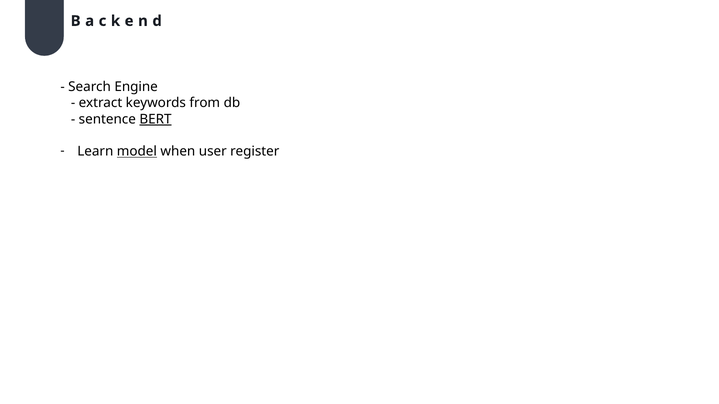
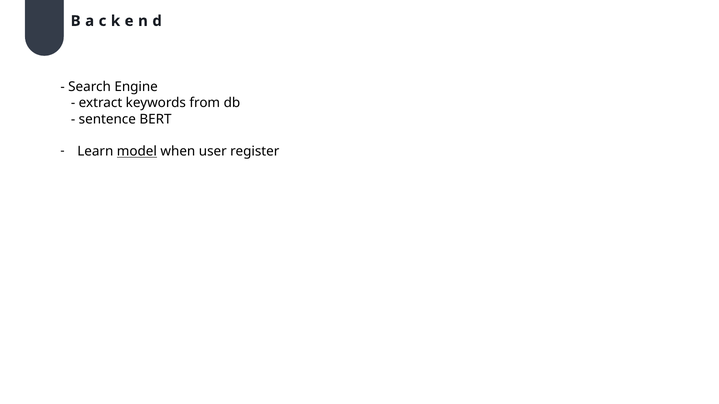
BERT underline: present -> none
